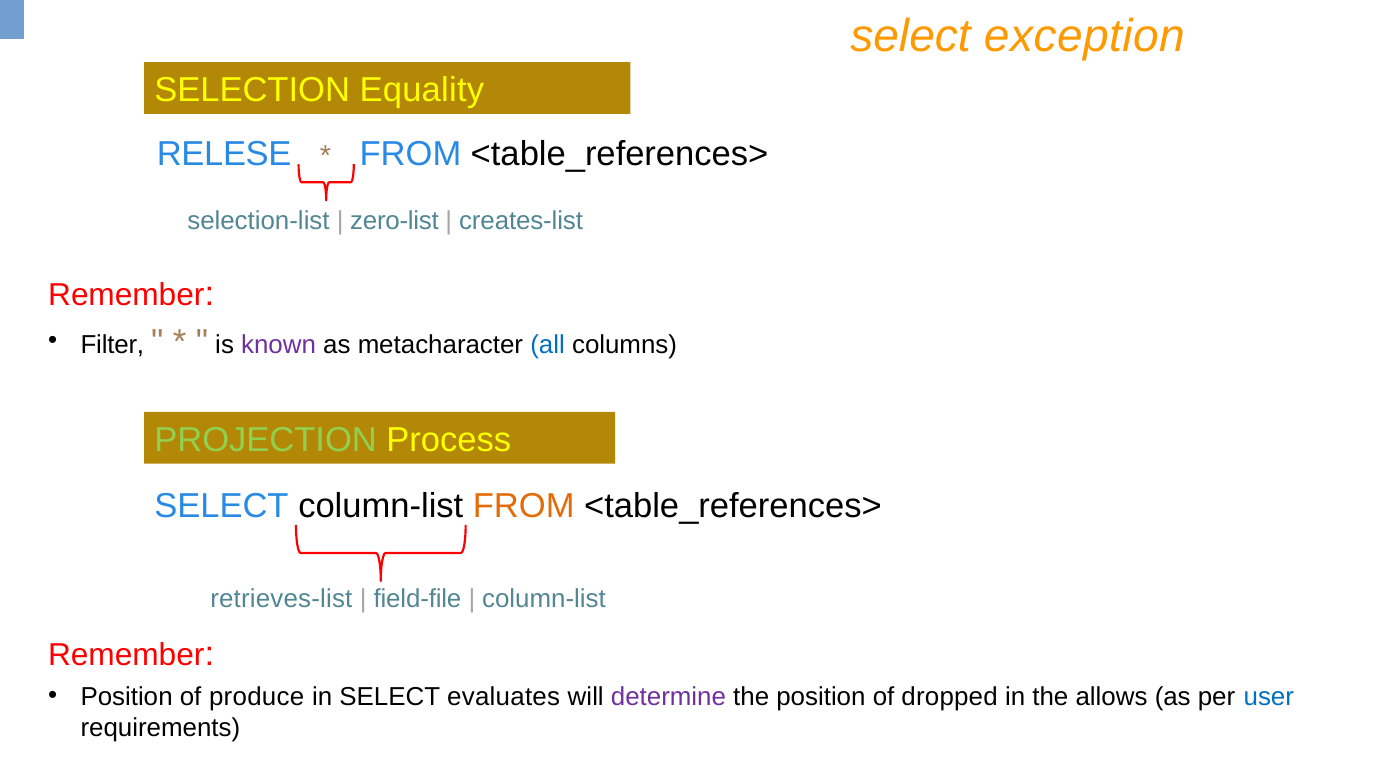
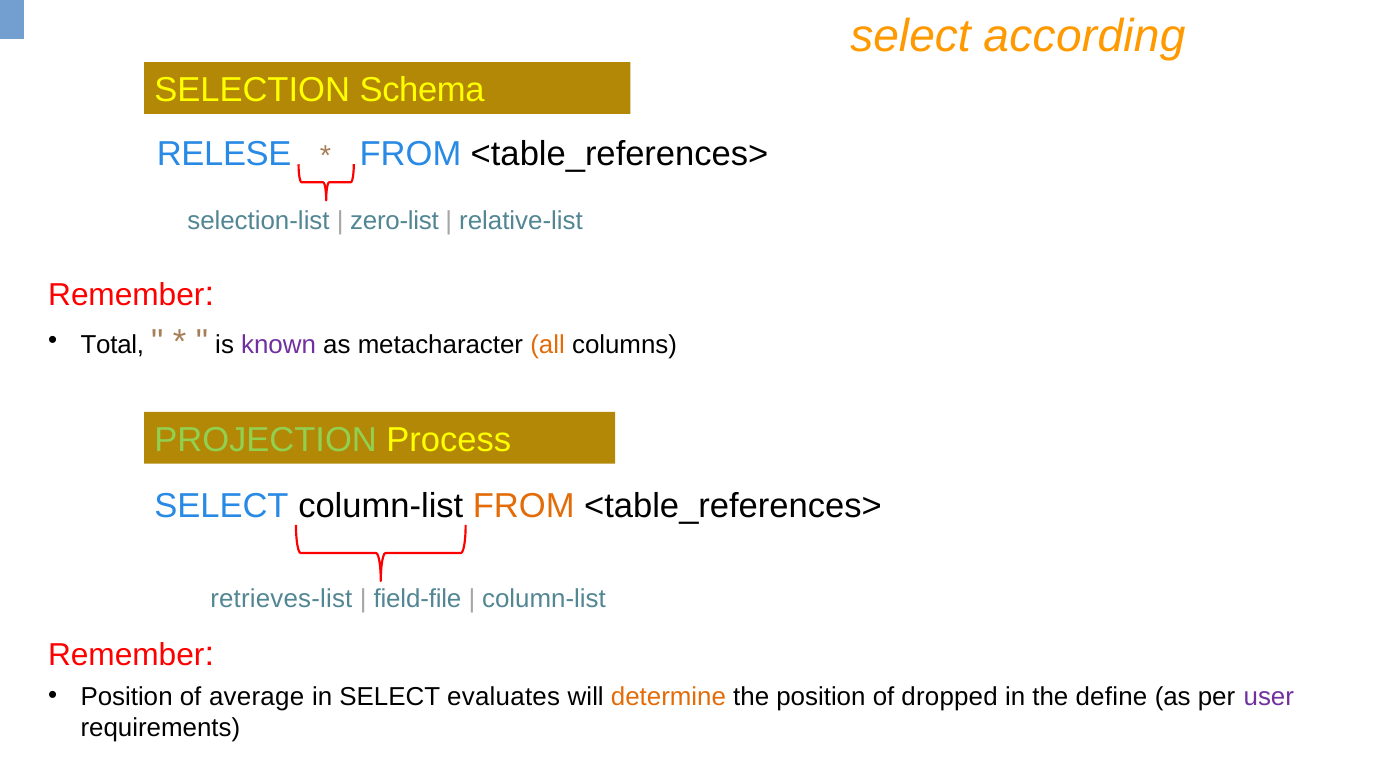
exception: exception -> according
Equality: Equality -> Schema
creates-list: creates-list -> relative-list
Filter: Filter -> Total
all colour: blue -> orange
produce: produce -> average
determine colour: purple -> orange
allows: allows -> define
user colour: blue -> purple
